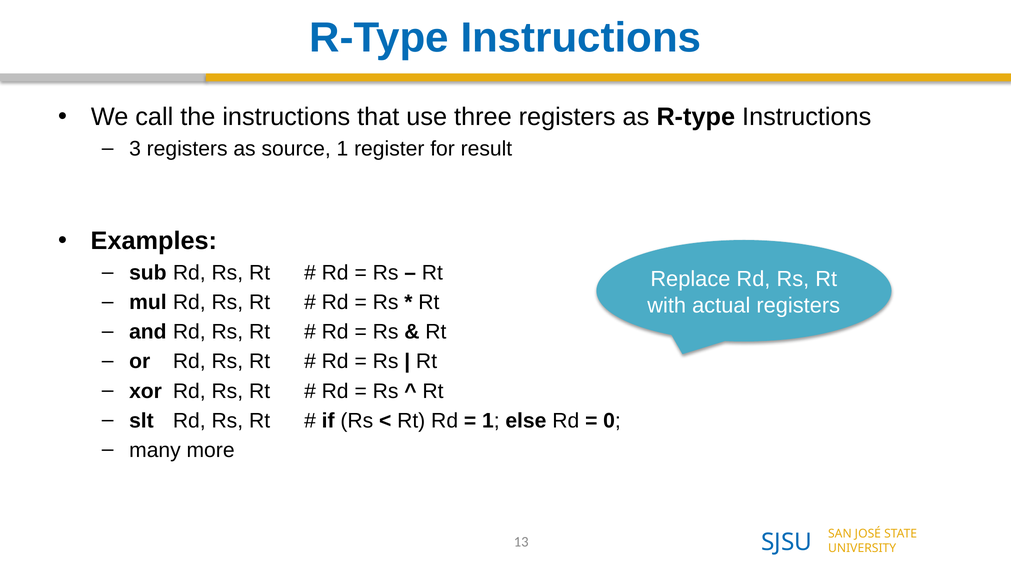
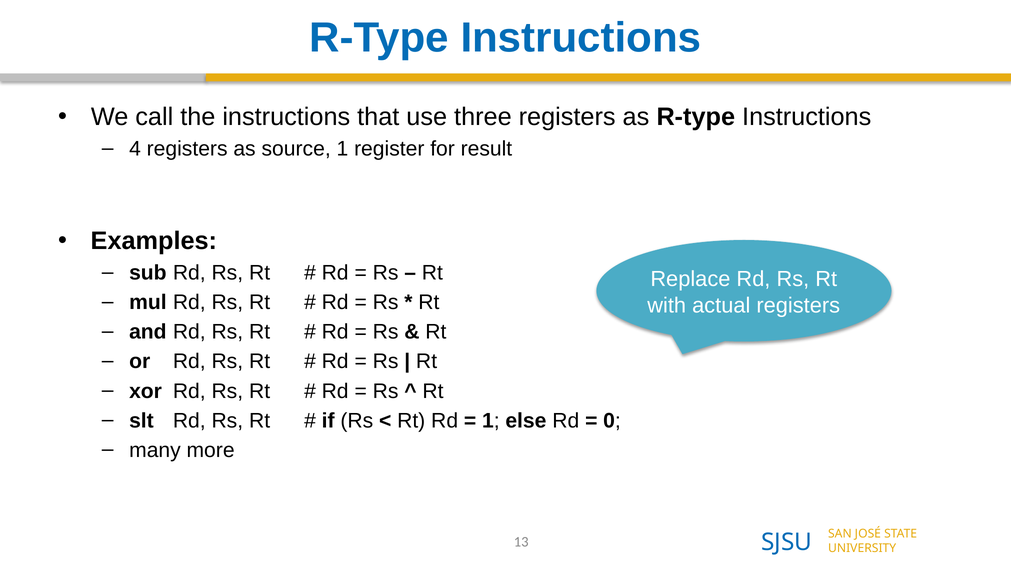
3: 3 -> 4
